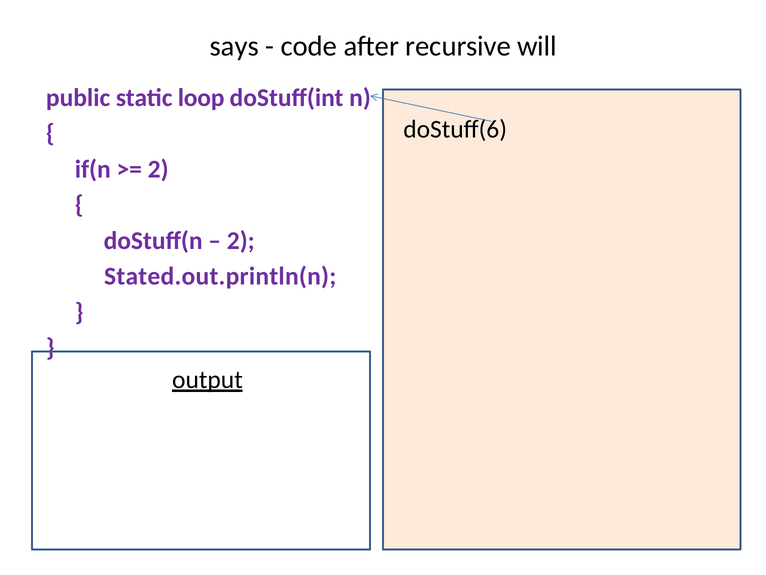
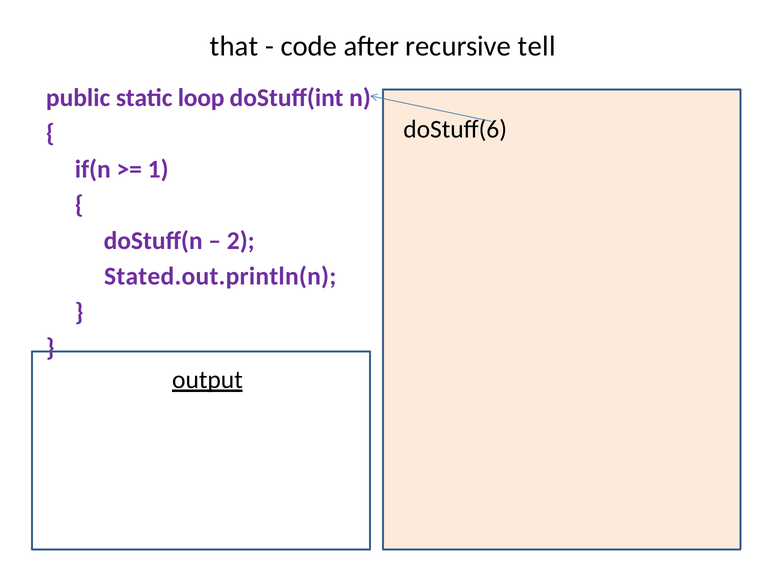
says: says -> that
will: will -> tell
2 at (158, 169): 2 -> 1
